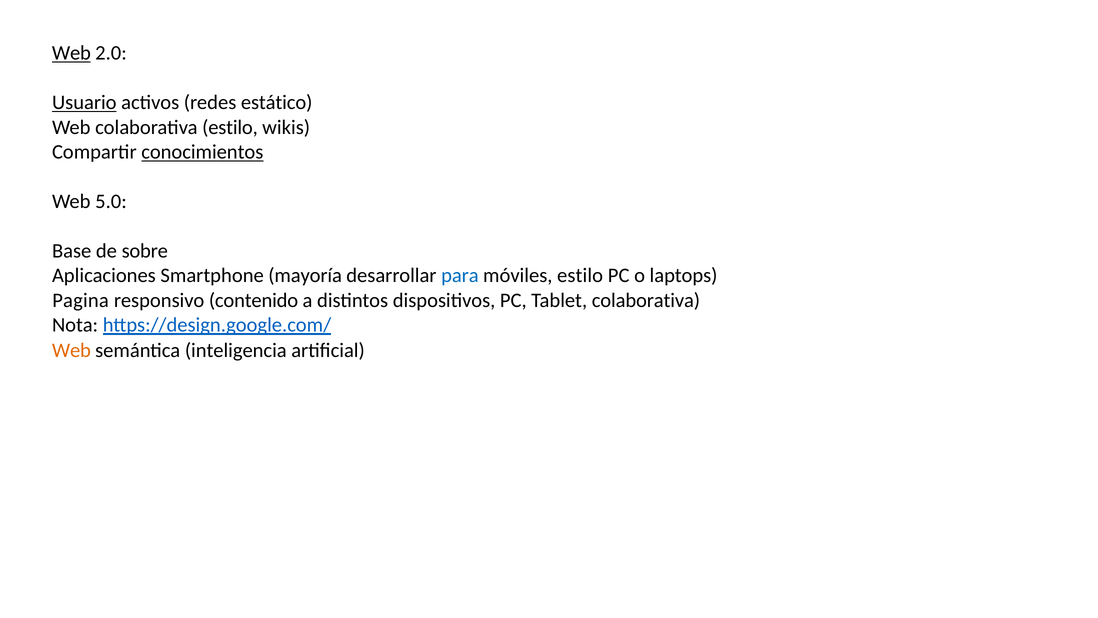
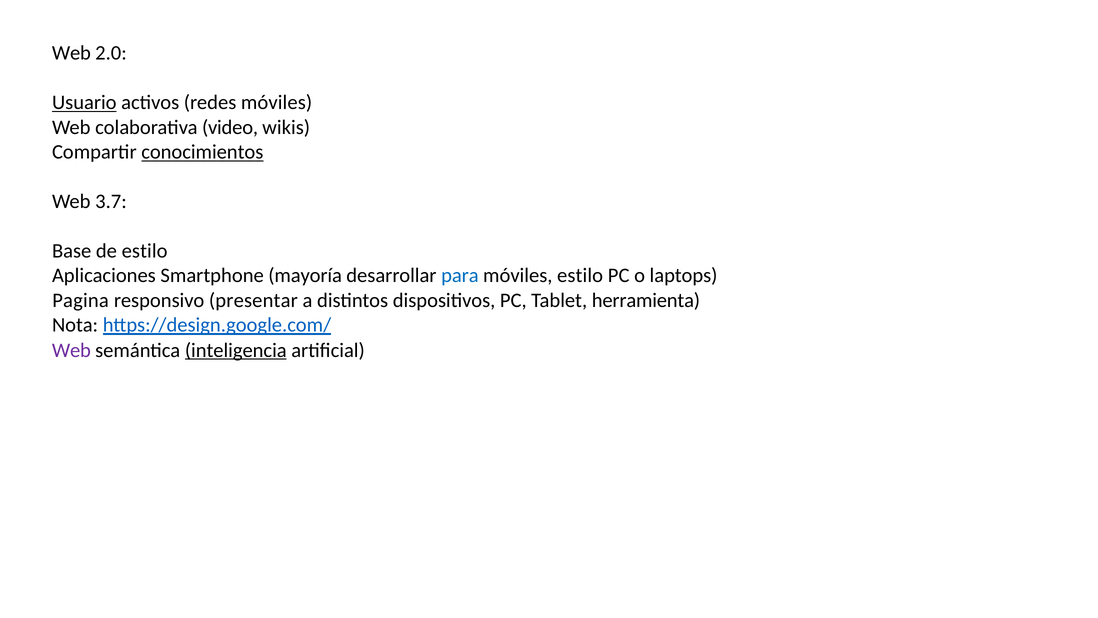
Web at (71, 53) underline: present -> none
redes estático: estático -> móviles
colaborativa estilo: estilo -> video
5.0: 5.0 -> 3.7
de sobre: sobre -> estilo
contenido: contenido -> presentar
Tablet colaborativa: colaborativa -> herramienta
Web at (71, 350) colour: orange -> purple
inteligencia underline: none -> present
